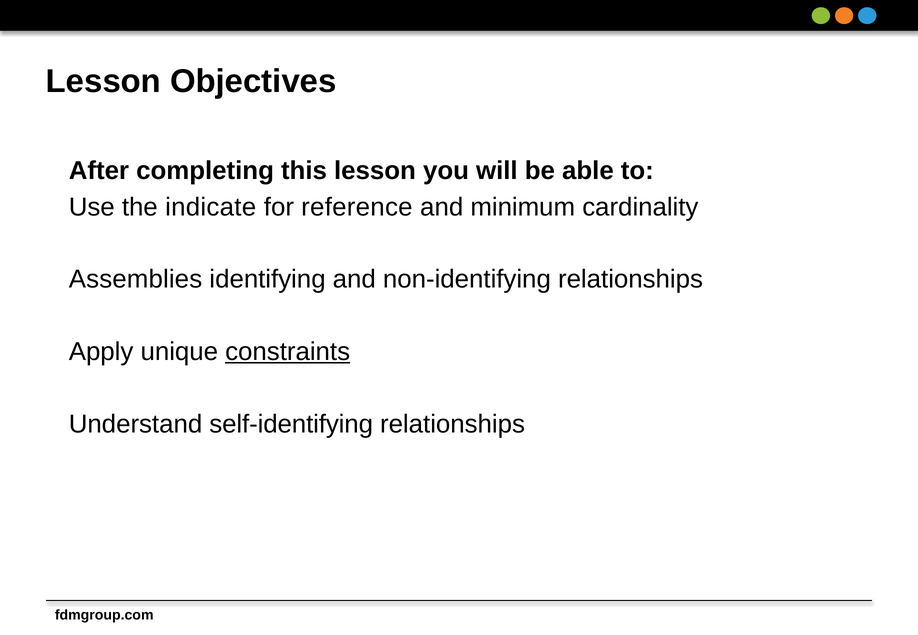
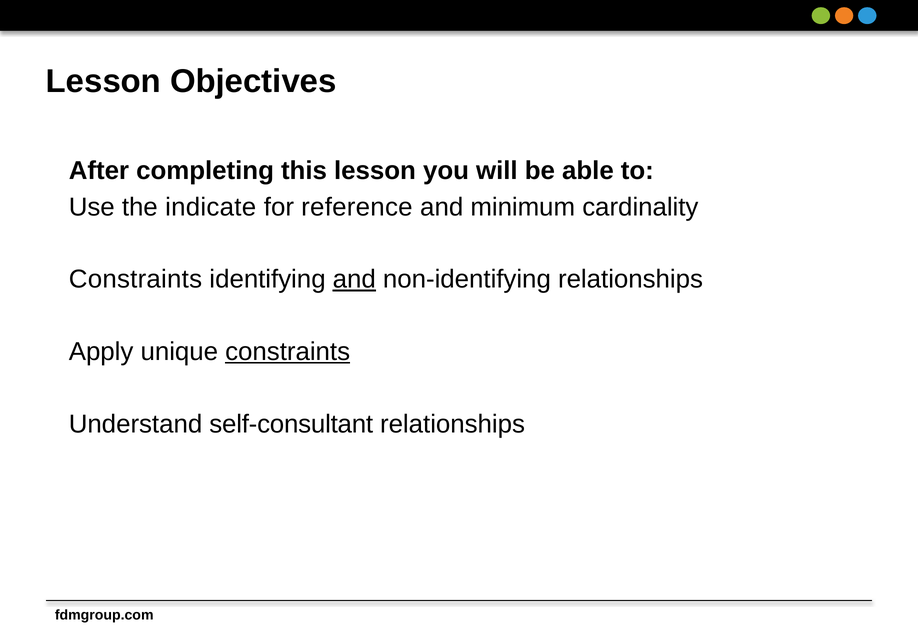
Assemblies at (136, 280): Assemblies -> Constraints
and at (354, 280) underline: none -> present
self-identifying: self-identifying -> self-consultant
